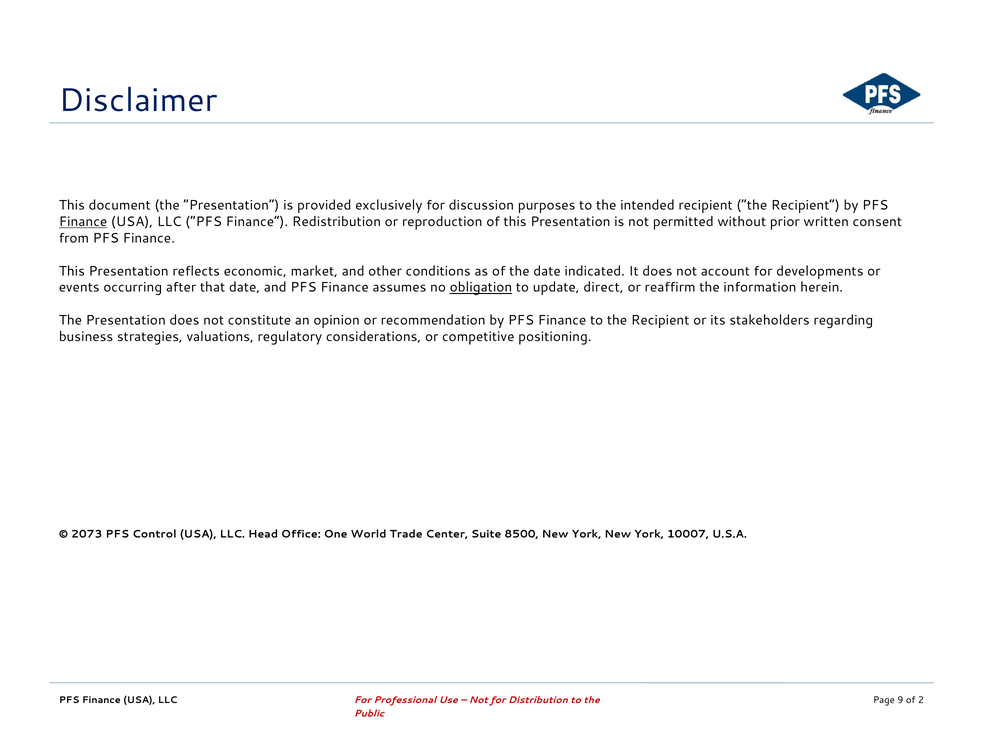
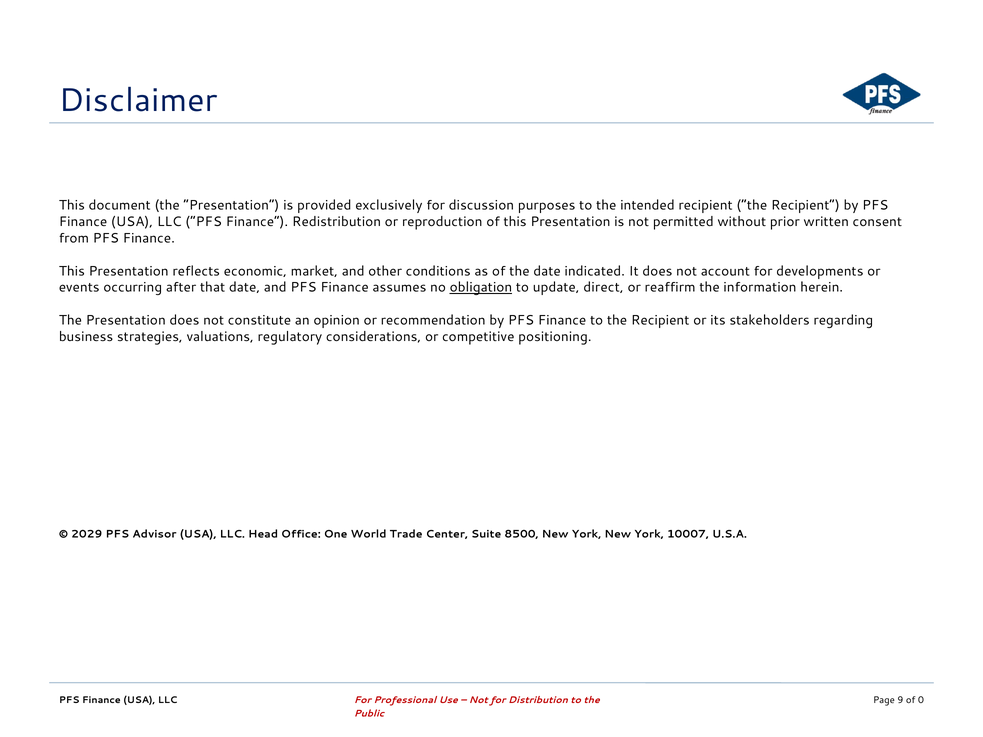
Finance at (83, 222) underline: present -> none
2073: 2073 -> 2029
Control: Control -> Advisor
2: 2 -> 0
